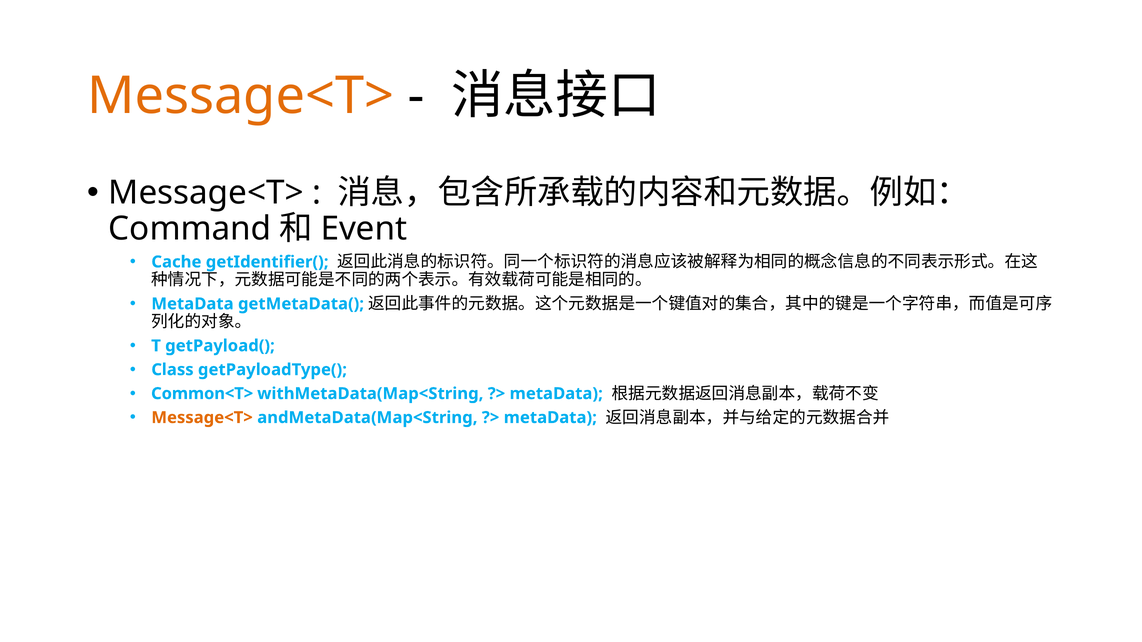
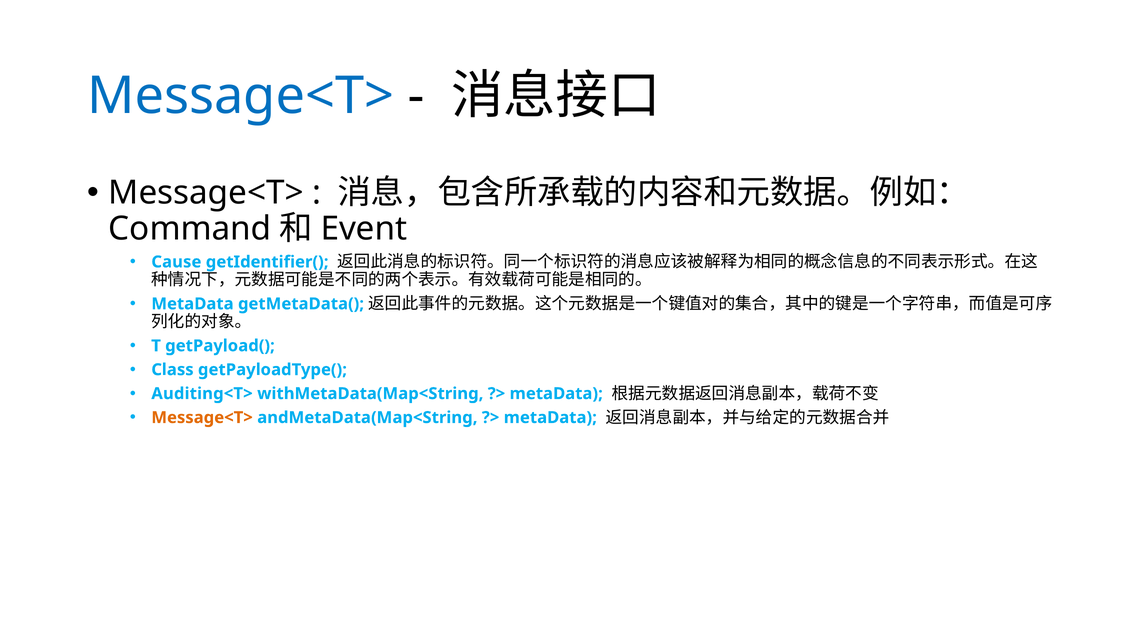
Message<T> at (241, 96) colour: orange -> blue
Cache: Cache -> Cause
Common<T>: Common<T> -> Auditing<T>
